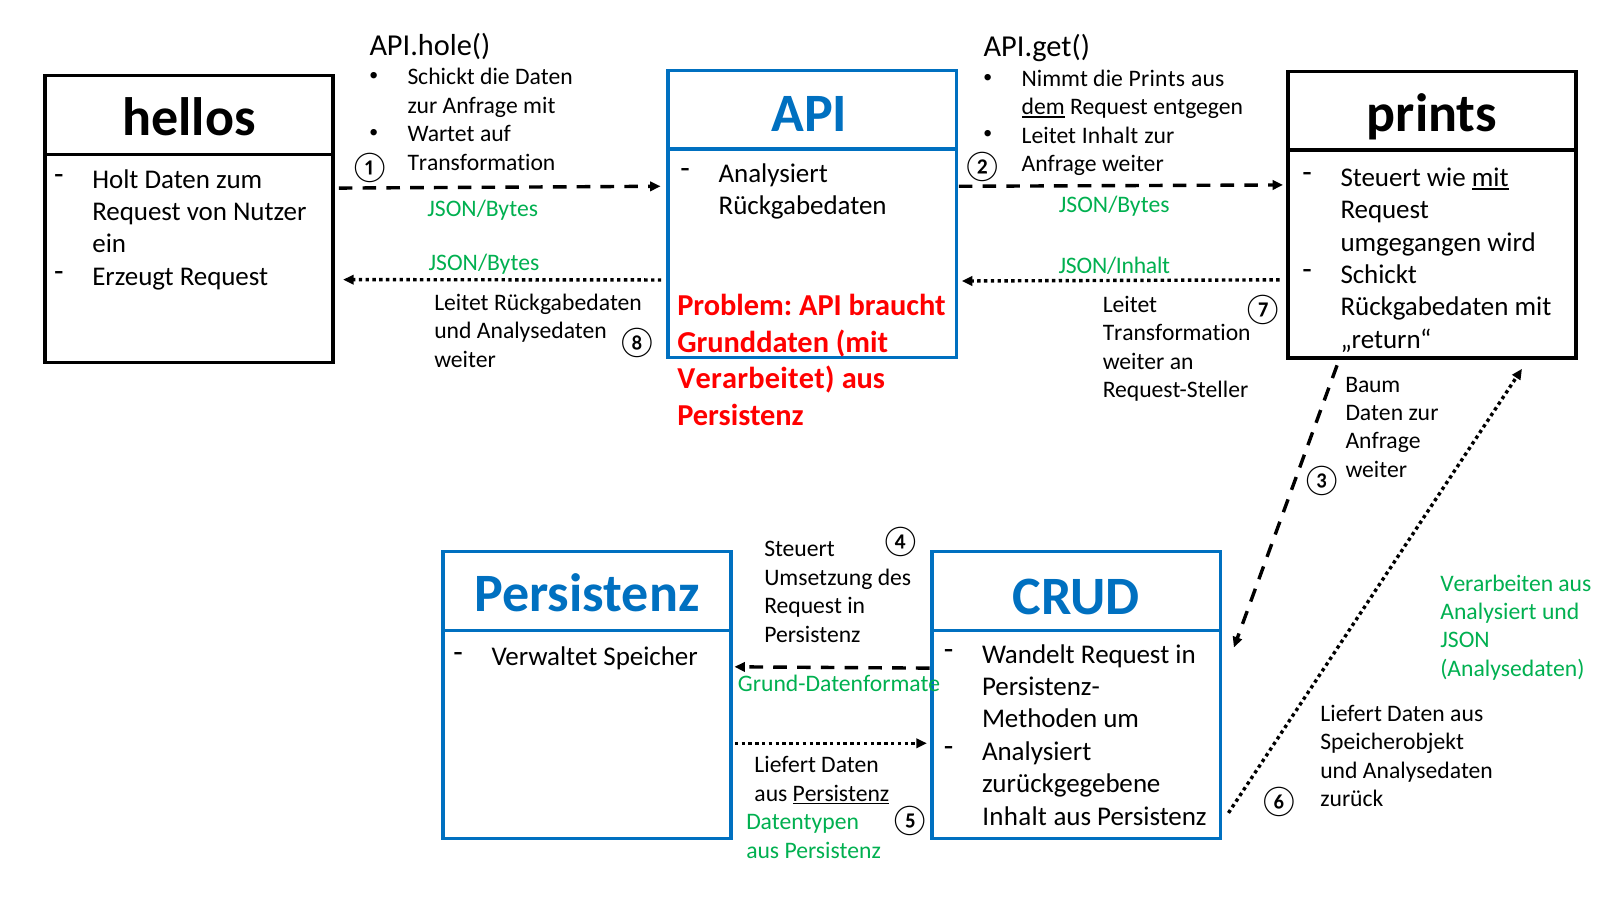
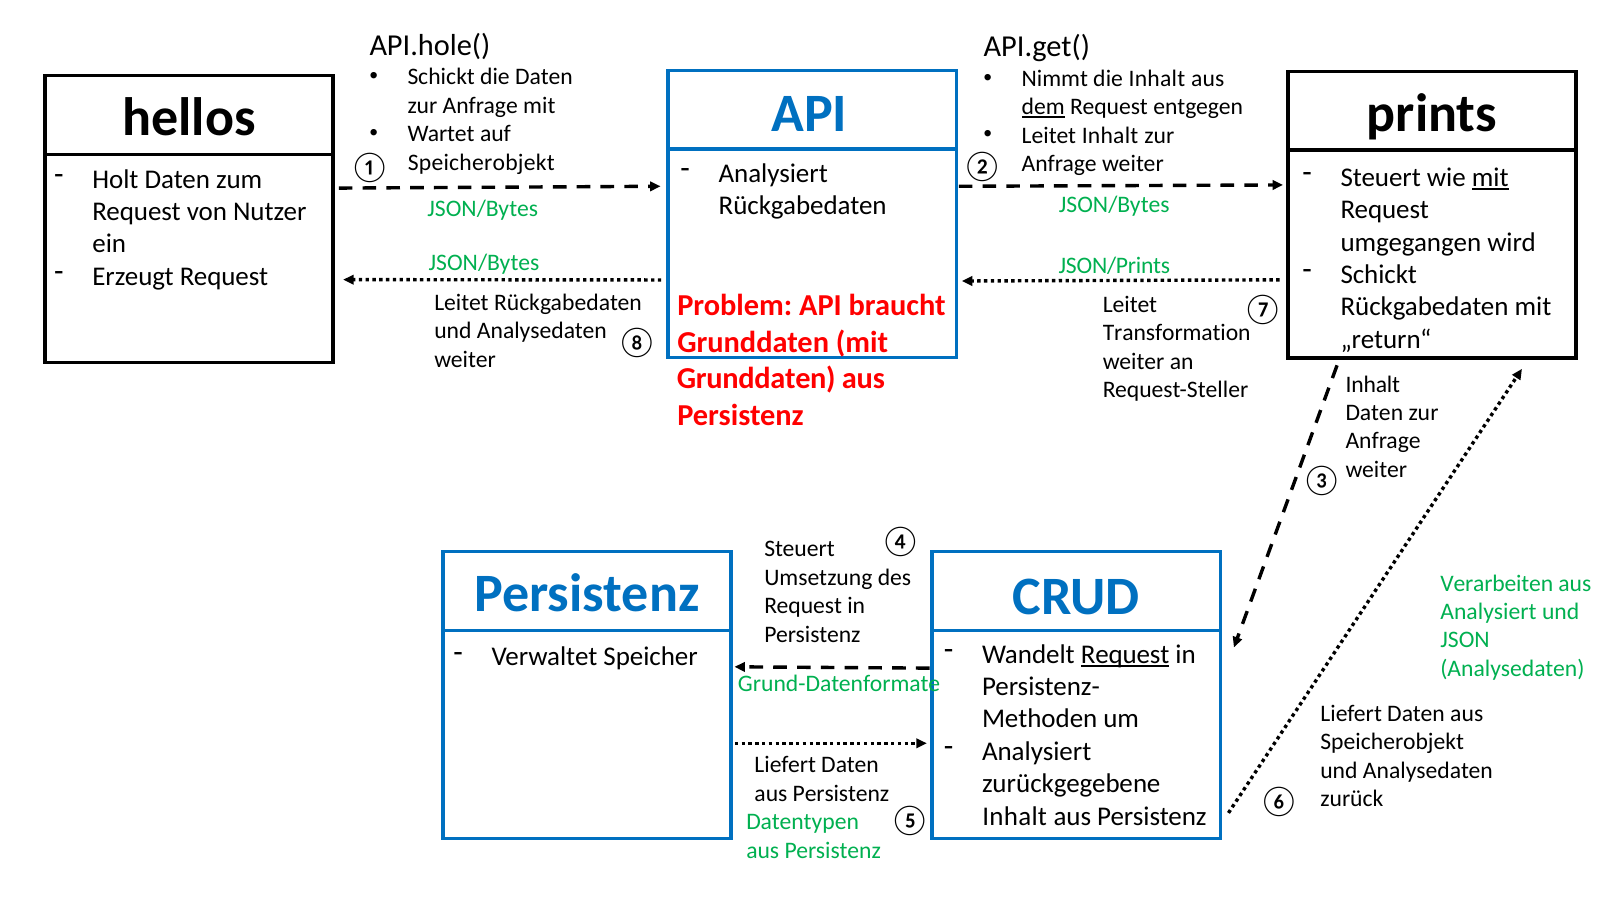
die Prints: Prints -> Inhalt
Transformation at (481, 162): Transformation -> Speicherobjekt
JSON/Inhalt: JSON/Inhalt -> JSON/Prints
Verarbeitet at (756, 379): Verarbeitet -> Grunddaten
Baum at (1373, 384): Baum -> Inhalt
Request at (1125, 654) underline: none -> present
Persistenz at (841, 793) underline: present -> none
